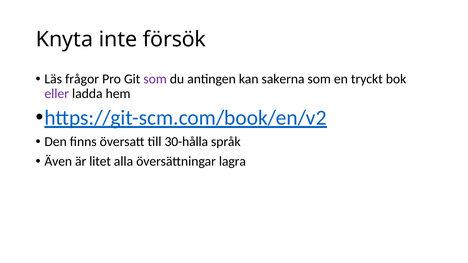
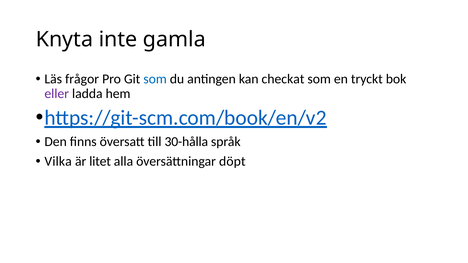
försök: försök -> gamla
som at (155, 79) colour: purple -> blue
sakerna: sakerna -> checkat
Även: Även -> Vilka
lagra: lagra -> döpt
